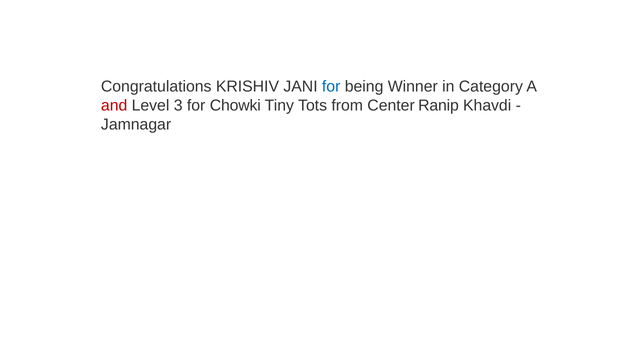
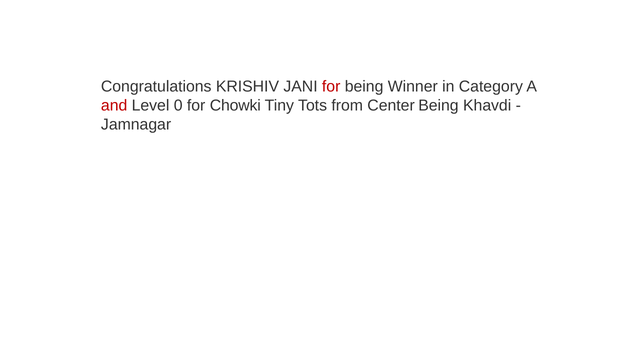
for at (331, 86) colour: blue -> red
3: 3 -> 0
Center Ranip: Ranip -> Being
